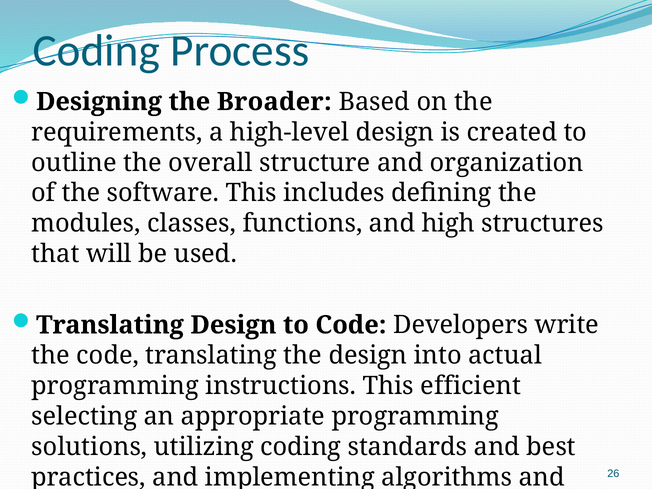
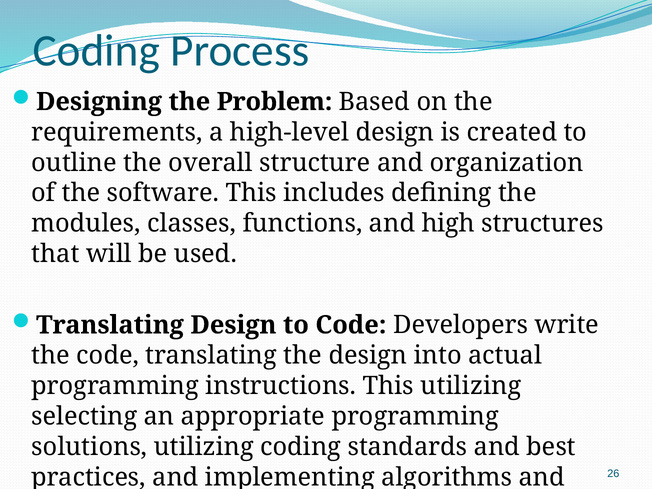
Designing the Broader: Broader -> Problem
This efficient: efficient -> utilizing
